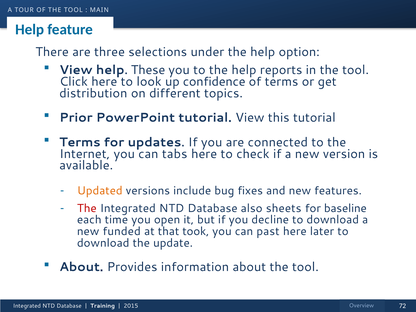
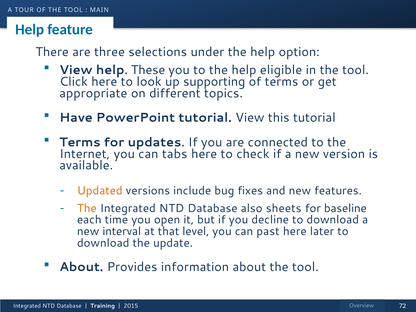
reports: reports -> eligible
confidence: confidence -> supporting
distribution: distribution -> appropriate
Prior: Prior -> Have
The at (87, 208) colour: red -> orange
funded: funded -> interval
took: took -> level
